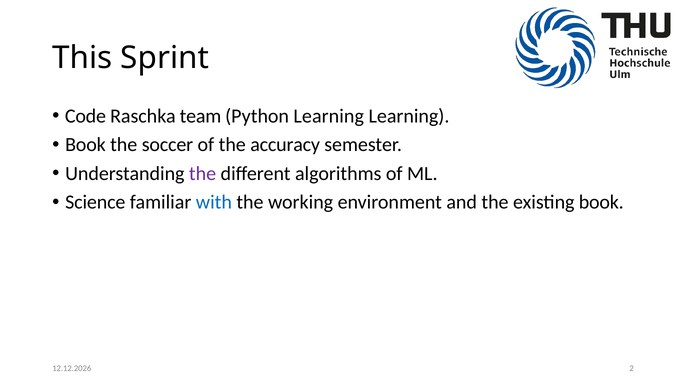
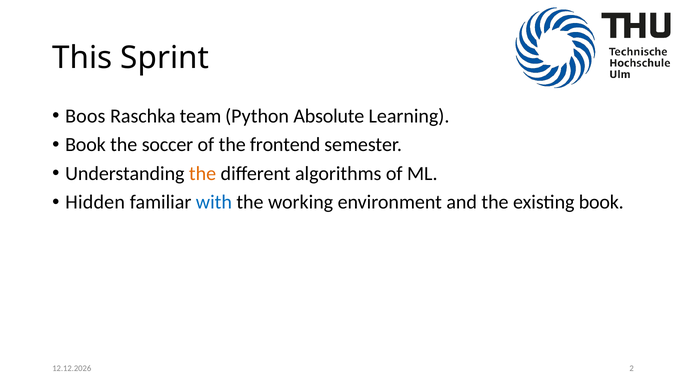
Code: Code -> Boos
Python Learning: Learning -> Absolute
accuracy: accuracy -> frontend
the at (203, 174) colour: purple -> orange
Science: Science -> Hidden
